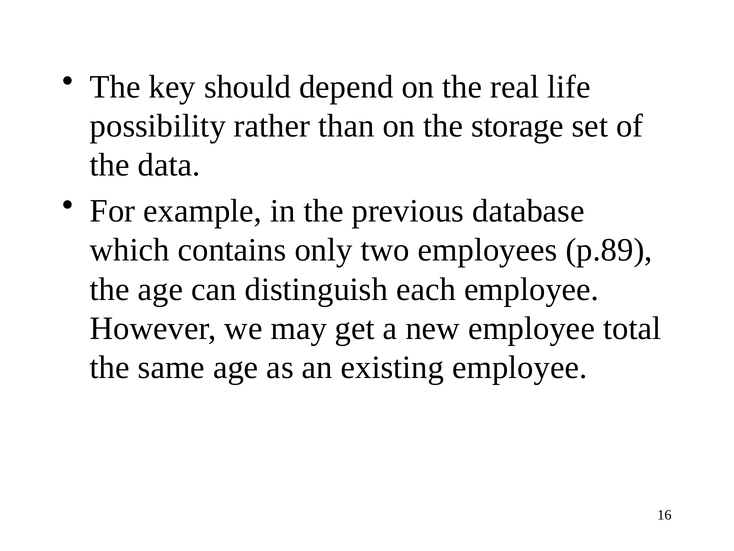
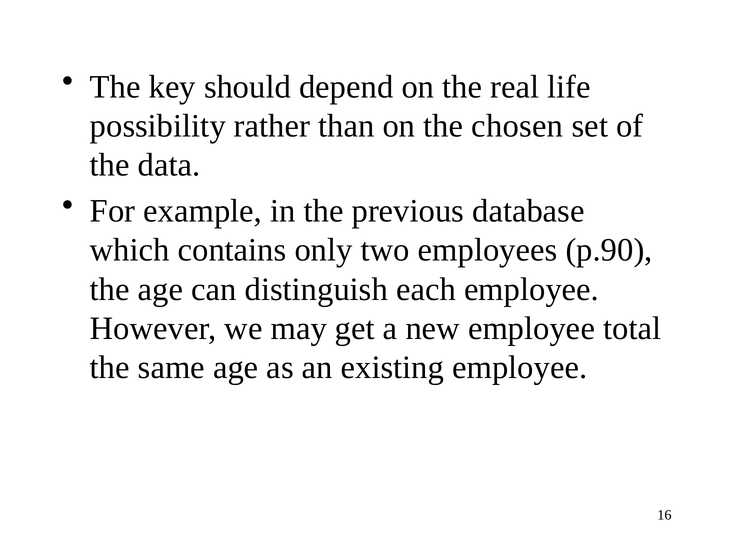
storage: storage -> chosen
p.89: p.89 -> p.90
